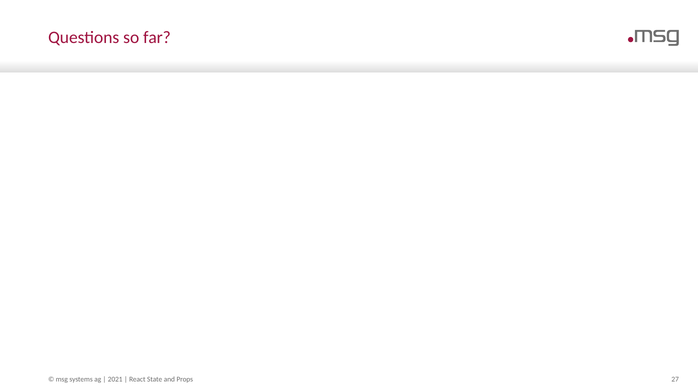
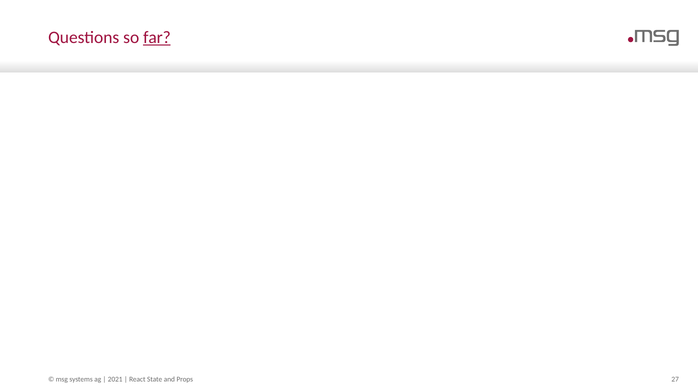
far underline: none -> present
